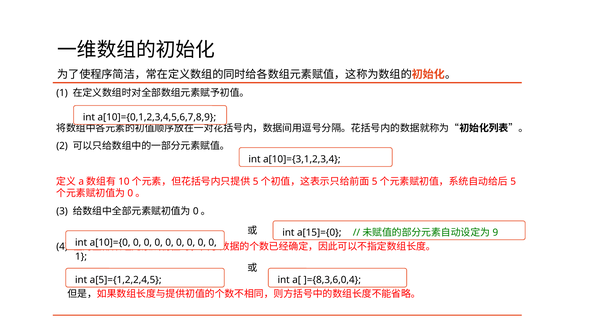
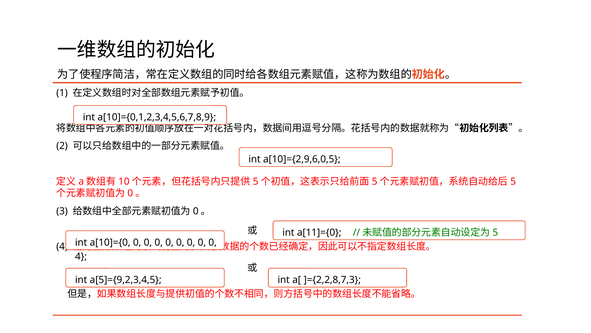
a[10]={3,1,2,3,4: a[10]={3,1,2,3,4 -> a[10]={2,9,6,0,5
a[15]={0: a[15]={0 -> a[11]={0
9 at (495, 232): 9 -> 5
1 at (81, 256): 1 -> 4
a[5]={1,2,2,4,5: a[5]={1,2,2,4,5 -> a[5]={9,2,3,4,5
]={8,3,6,0,4: ]={8,3,6,0,4 -> ]={2,2,8,7,3
